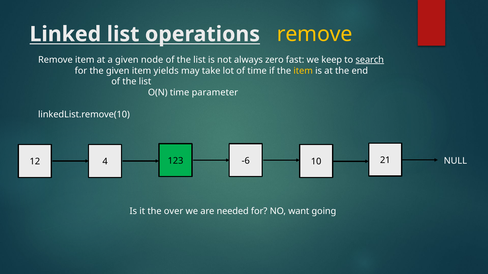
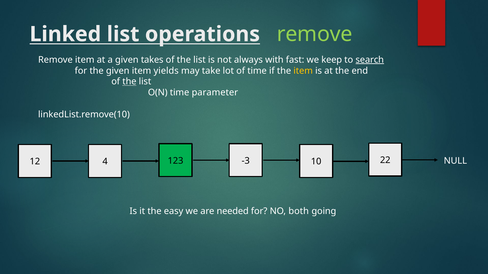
remove at (315, 34) colour: yellow -> light green
node: node -> takes
zero: zero -> with
the at (129, 82) underline: none -> present
-6: -6 -> -3
21: 21 -> 22
over: over -> easy
want: want -> both
